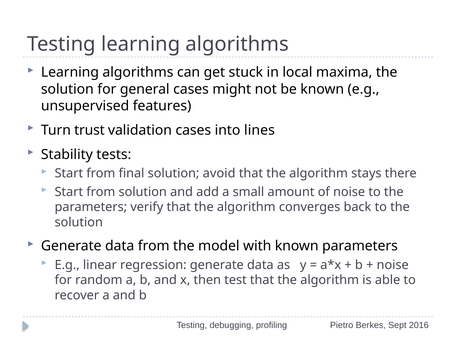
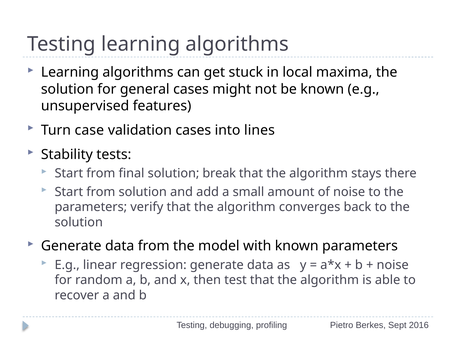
trust: trust -> case
avoid: avoid -> break
